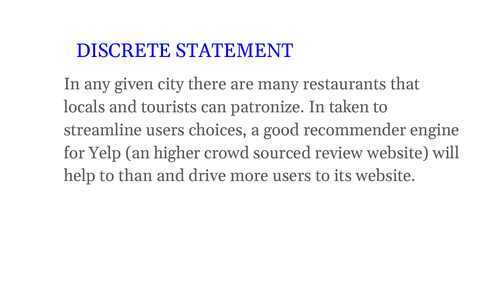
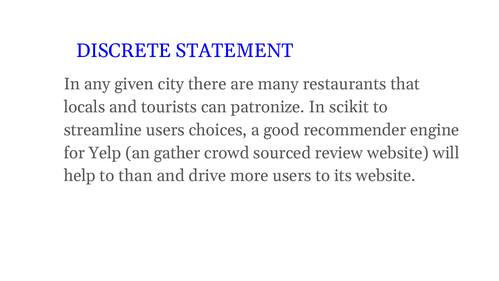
taken: taken -> scikit
higher: higher -> gather
